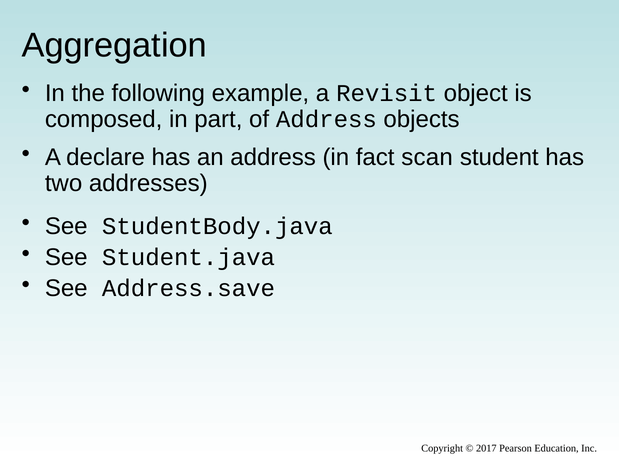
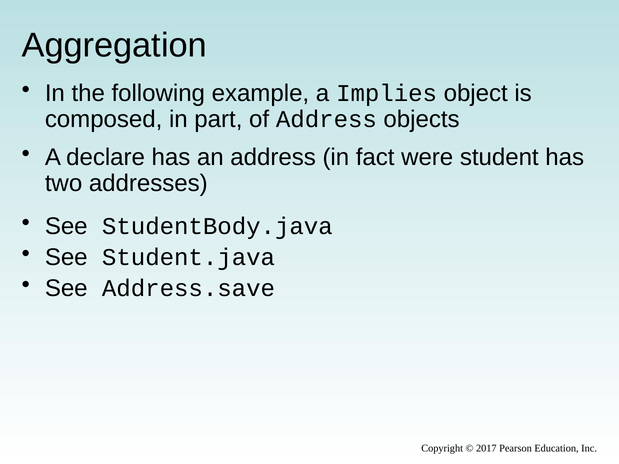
Revisit: Revisit -> Implies
scan: scan -> were
